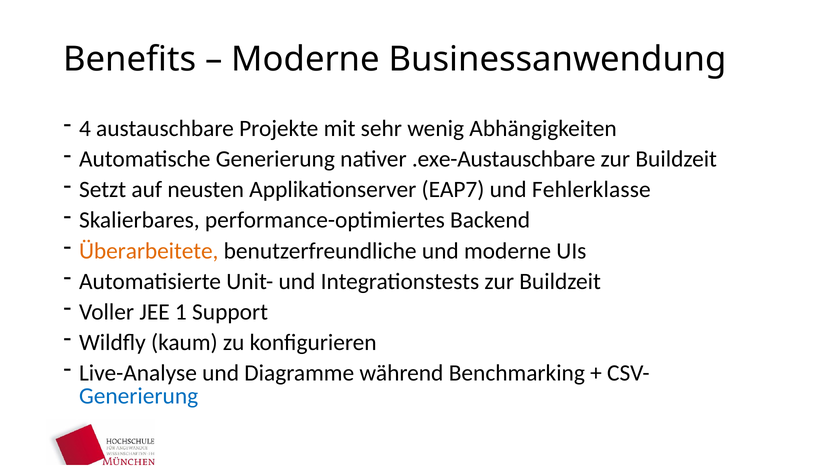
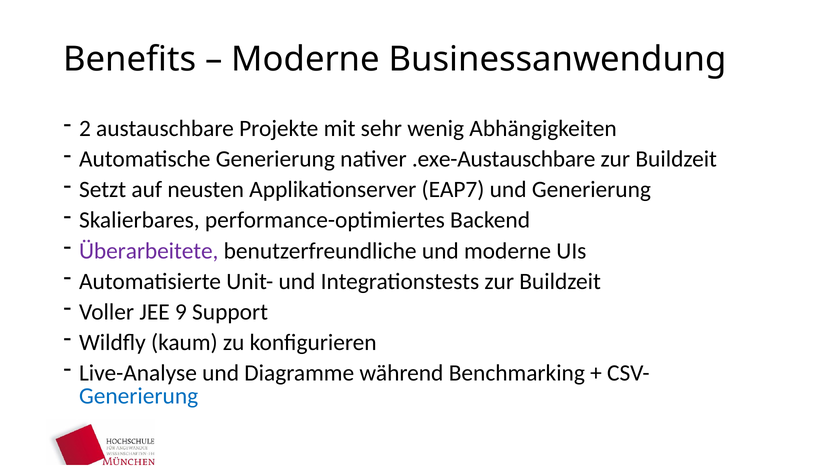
4: 4 -> 2
und Fehlerklasse: Fehlerklasse -> Generierung
Überarbeitete colour: orange -> purple
1: 1 -> 9
